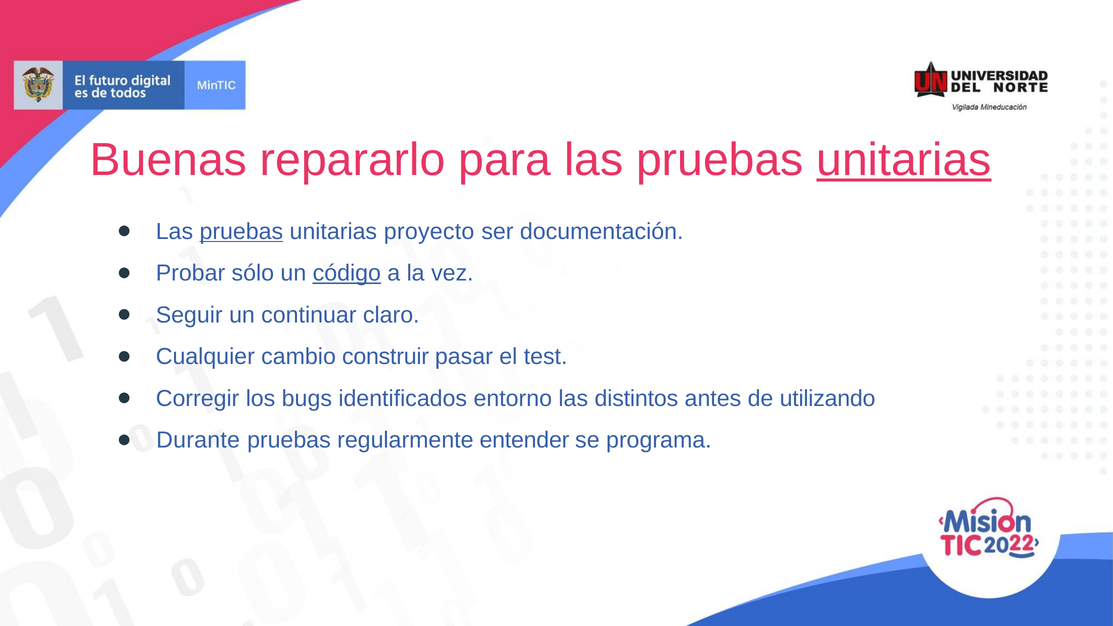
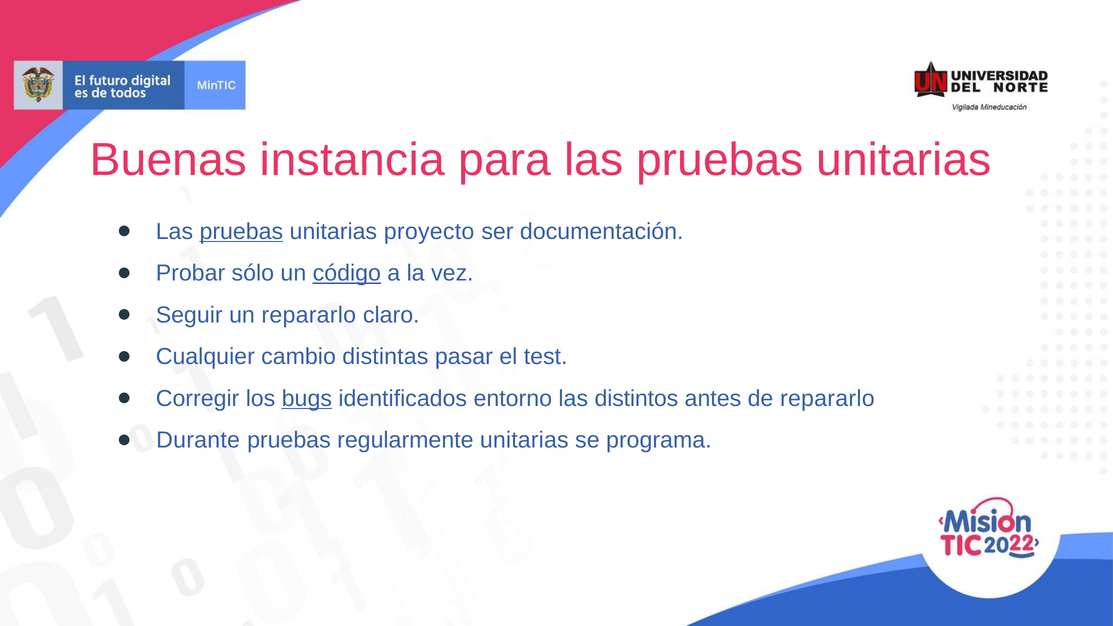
repararlo: repararlo -> instancia
unitarias at (904, 160) underline: present -> none
un continuar: continuar -> repararlo
construir: construir -> distintas
bugs underline: none -> present
de utilizando: utilizando -> repararlo
regularmente entender: entender -> unitarias
